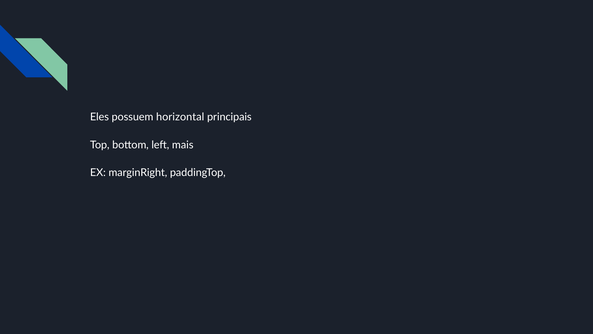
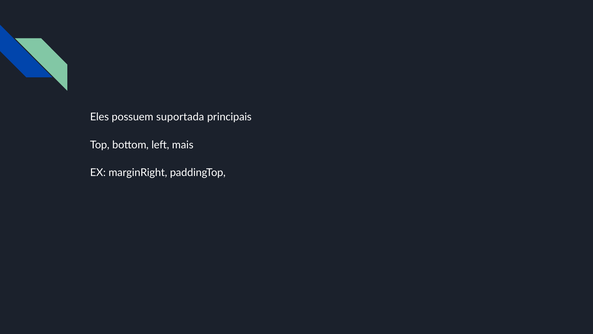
horizontal: horizontal -> suportada
